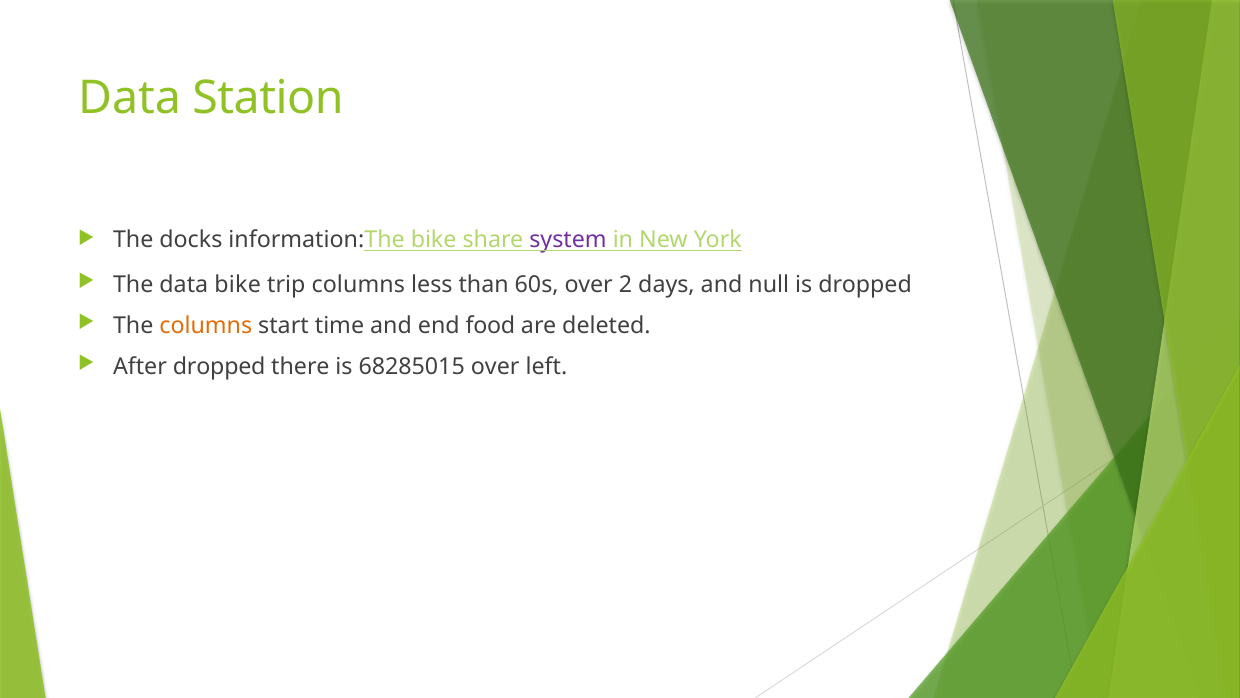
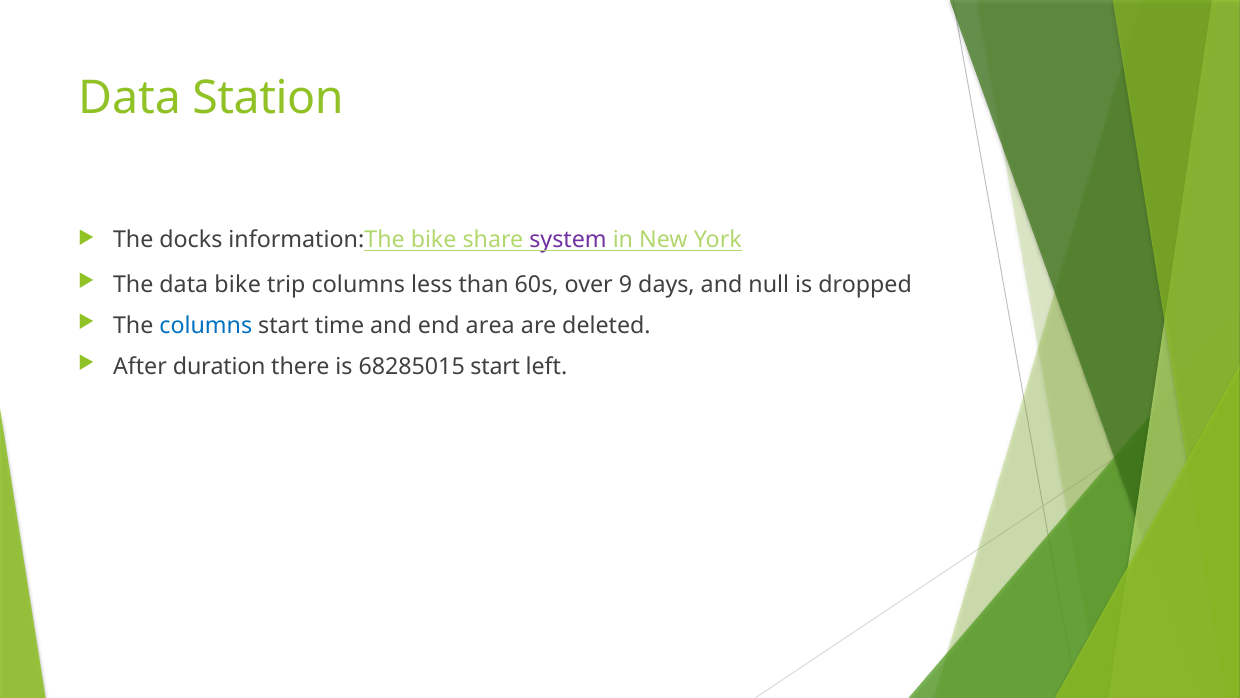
2: 2 -> 9
columns at (206, 325) colour: orange -> blue
food: food -> area
After dropped: dropped -> duration
68285015 over: over -> start
